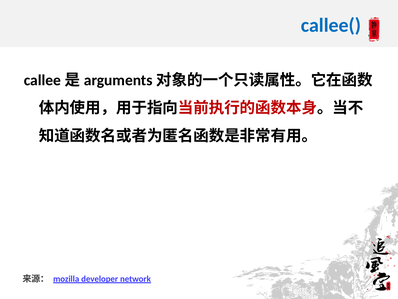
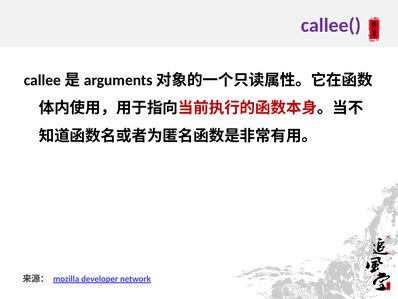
callee( colour: blue -> purple
